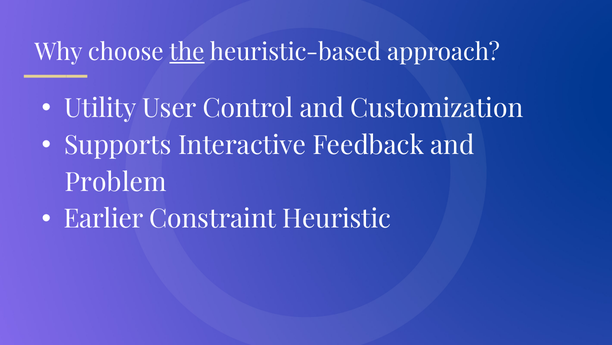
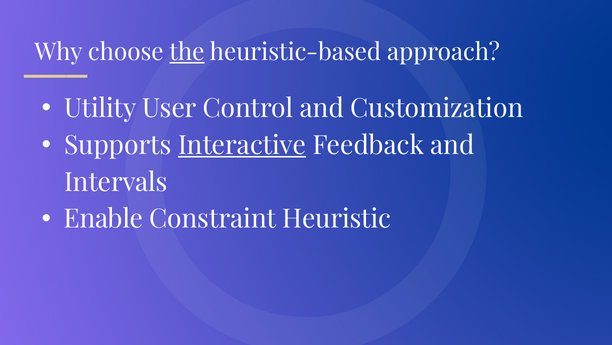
Interactive underline: none -> present
Problem: Problem -> Intervals
Earlier: Earlier -> Enable
